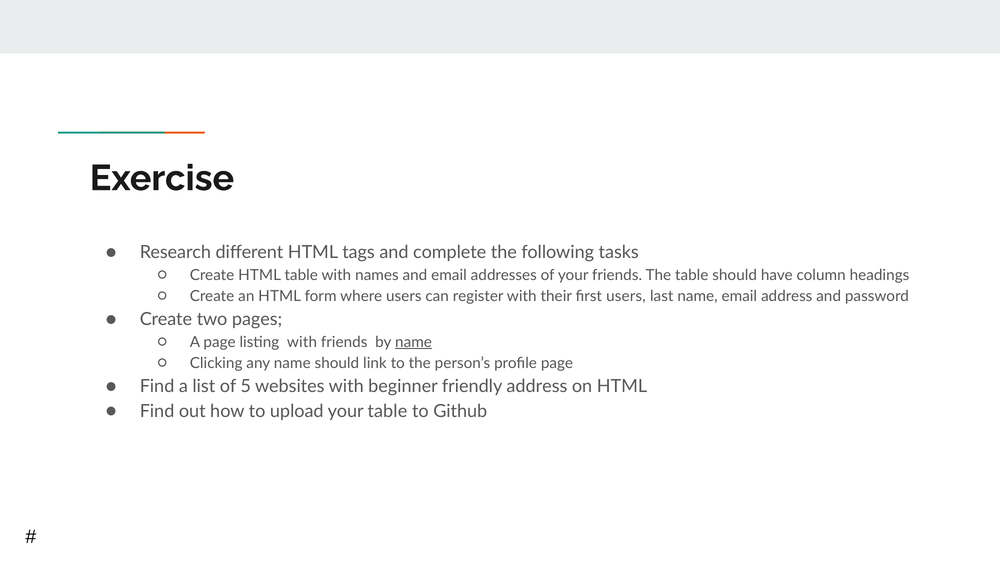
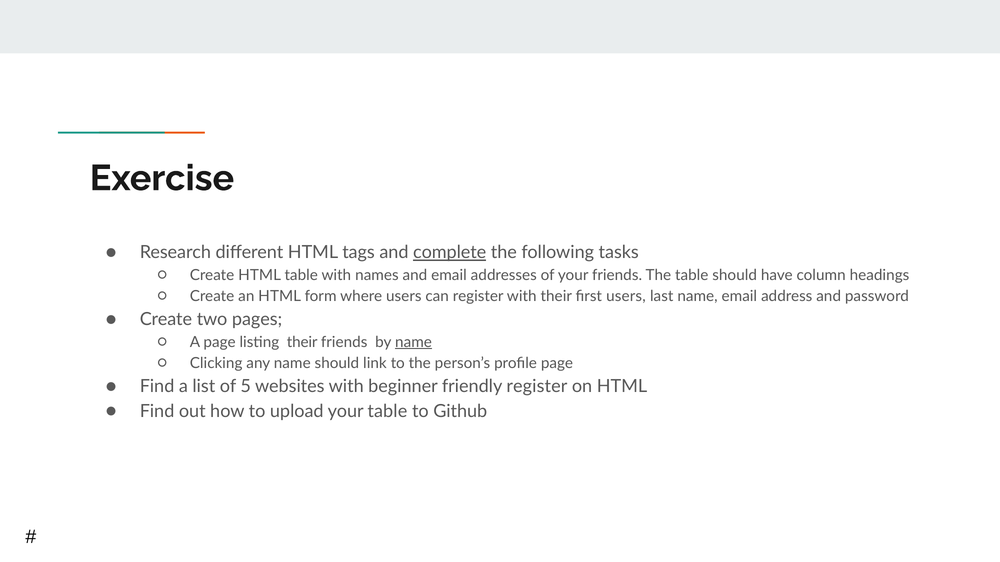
complete underline: none -> present
listing with: with -> their
friendly address: address -> register
